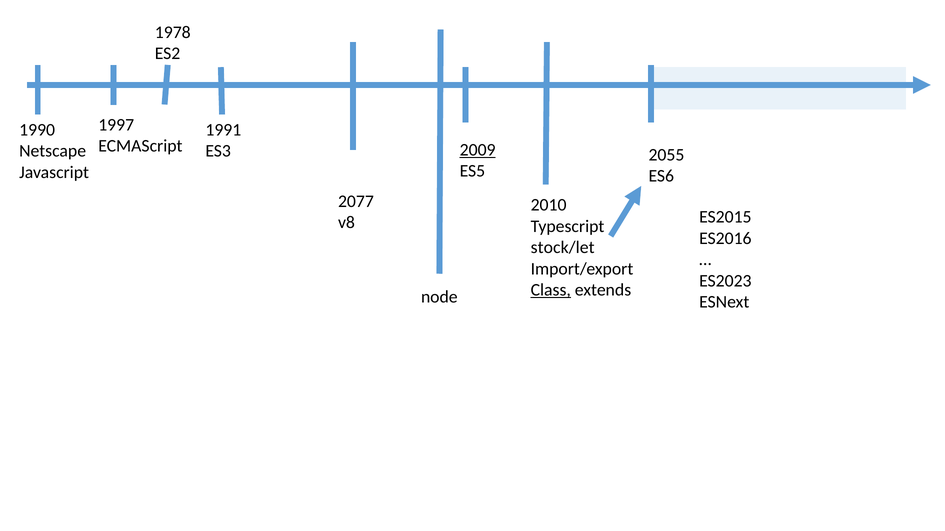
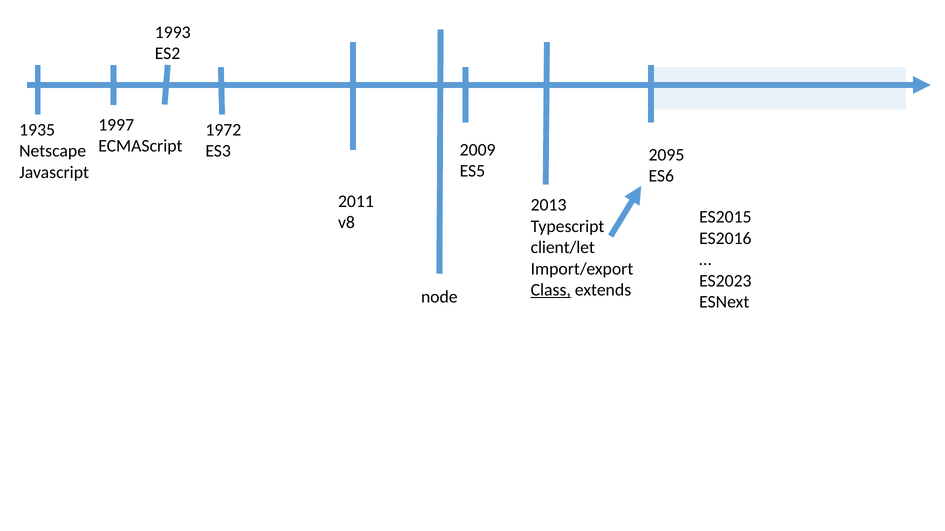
1978: 1978 -> 1993
1990: 1990 -> 1935
1991: 1991 -> 1972
2009 underline: present -> none
2055: 2055 -> 2095
2077: 2077 -> 2011
2010: 2010 -> 2013
stock/let: stock/let -> client/let
